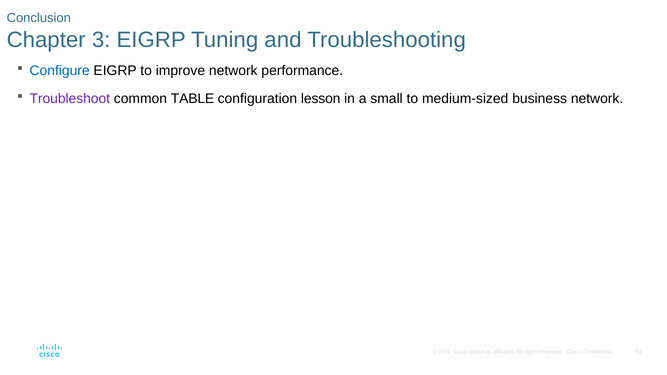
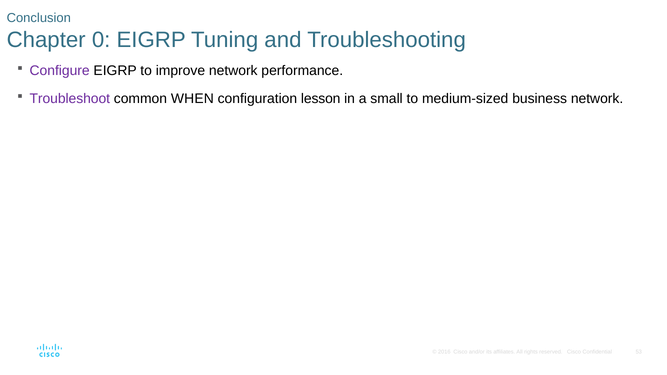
3: 3 -> 0
Configure colour: blue -> purple
TABLE: TABLE -> WHEN
